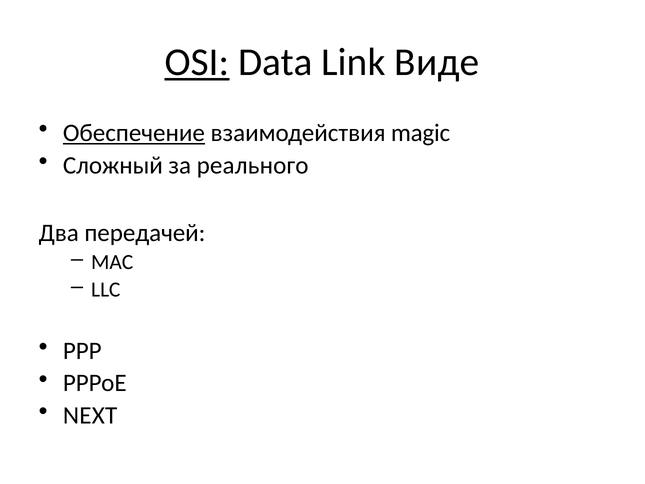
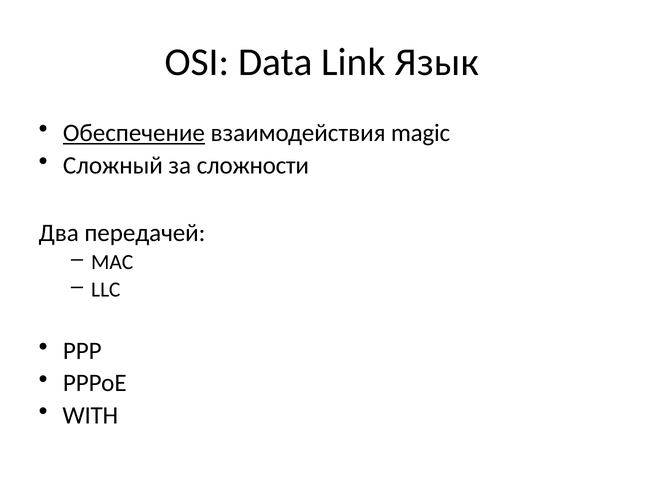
OSI underline: present -> none
Виде: Виде -> Язык
реального: реального -> сложности
NEXT: NEXT -> WITH
